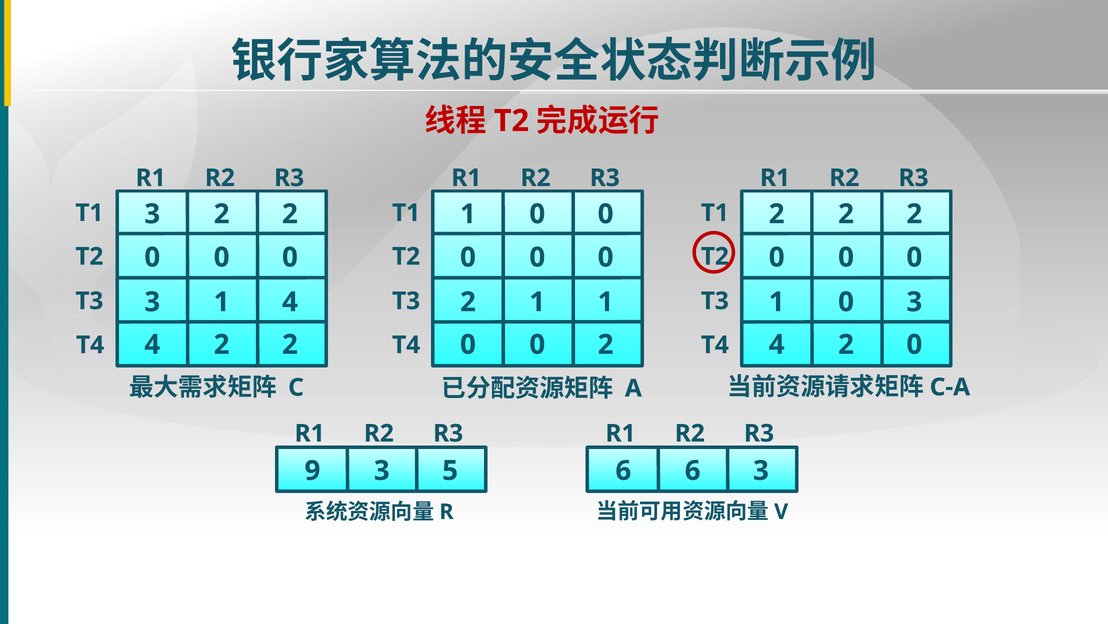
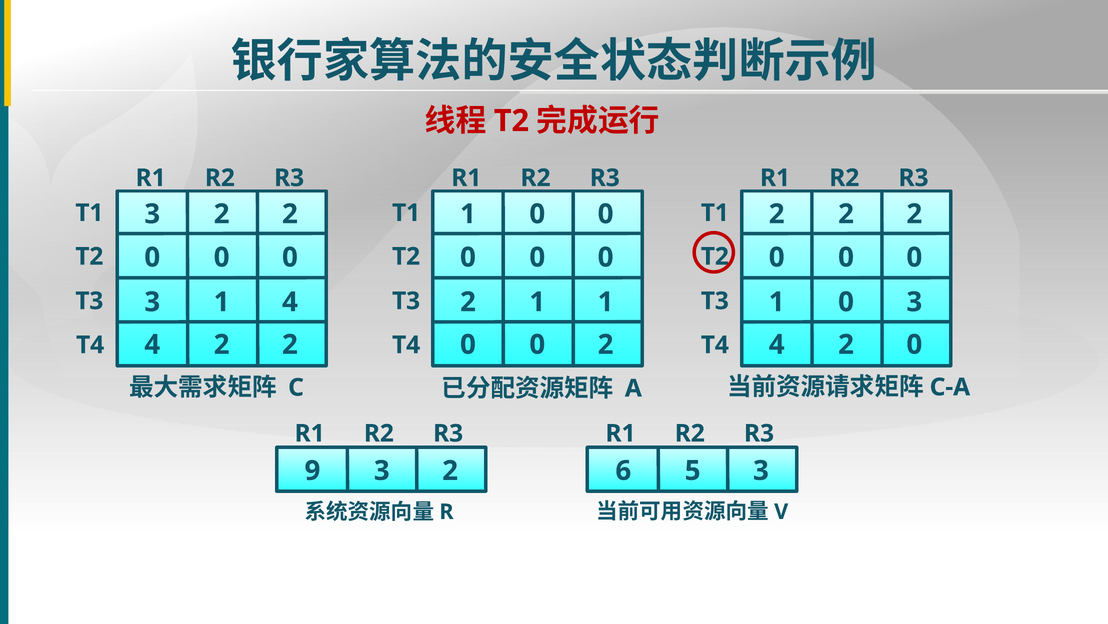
3 5: 5 -> 2
6 6: 6 -> 5
